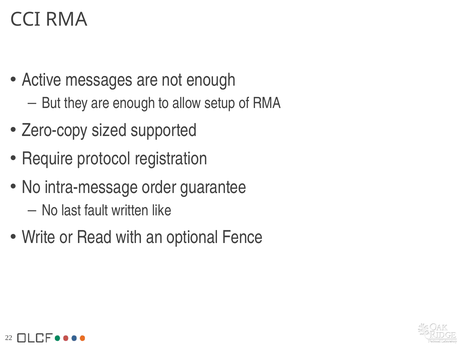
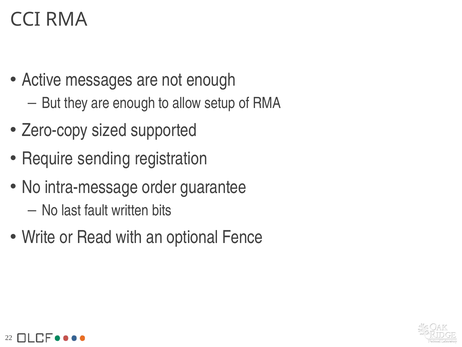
protocol: protocol -> sending
like: like -> bits
